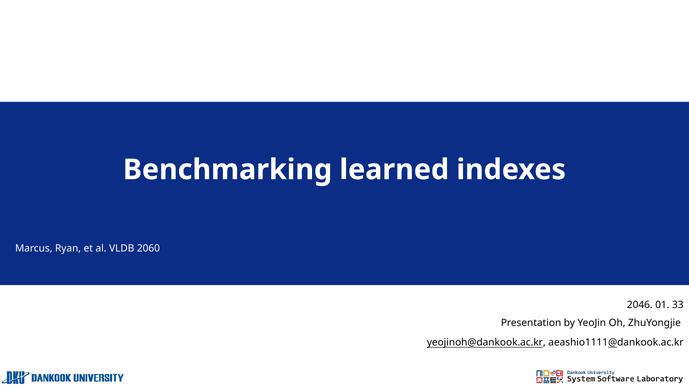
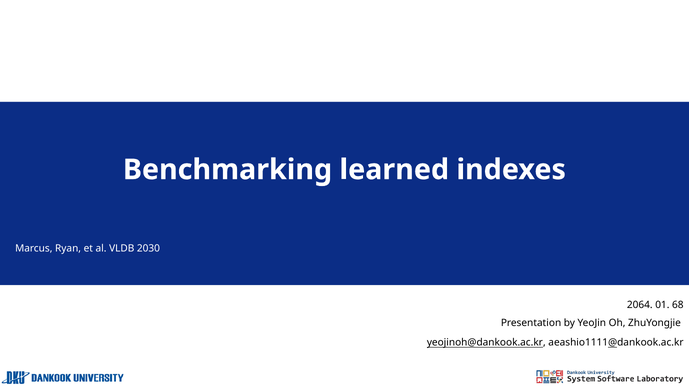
2060: 2060 -> 2030
2046: 2046 -> 2064
33: 33 -> 68
